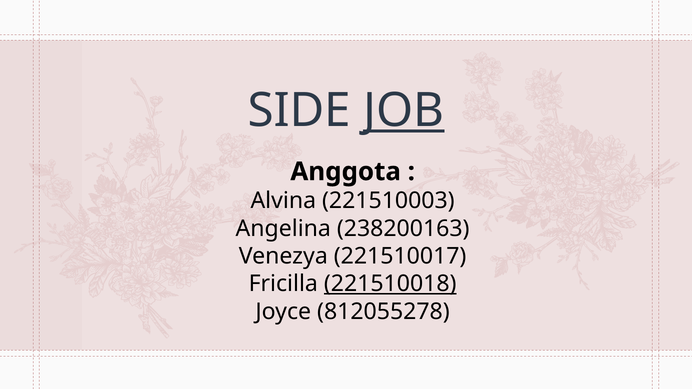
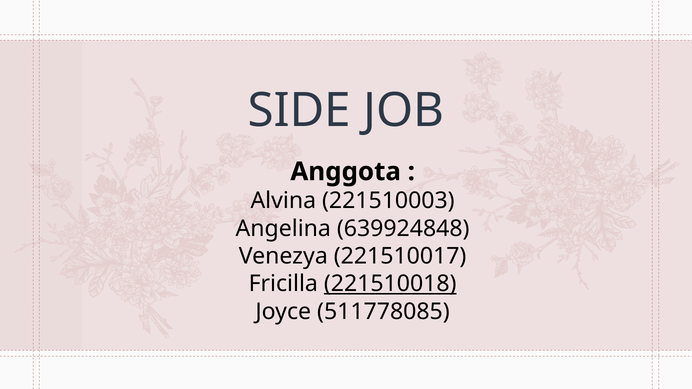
JOB underline: present -> none
238200163: 238200163 -> 639924848
812055278: 812055278 -> 511778085
